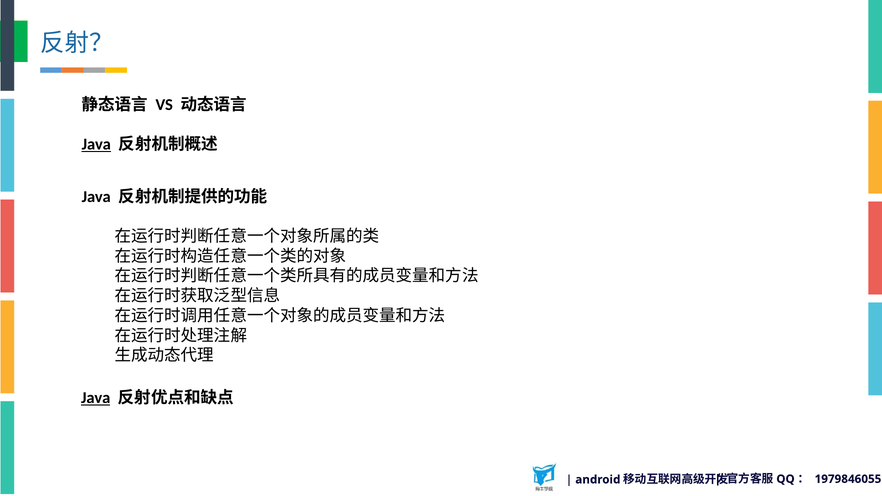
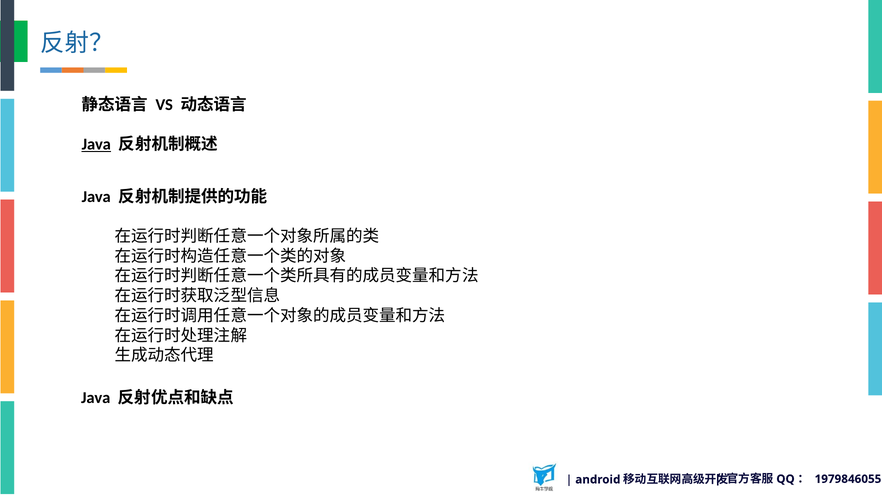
Java at (96, 398) underline: present -> none
